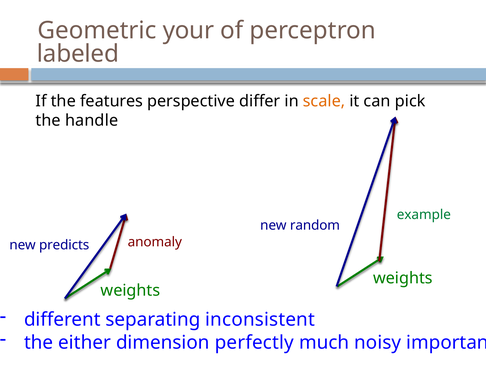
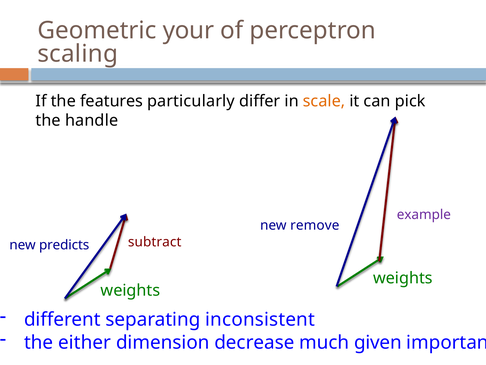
labeled: labeled -> scaling
perspective: perspective -> particularly
example colour: green -> purple
random: random -> remove
anomaly: anomaly -> subtract
perfectly: perfectly -> decrease
noisy: noisy -> given
